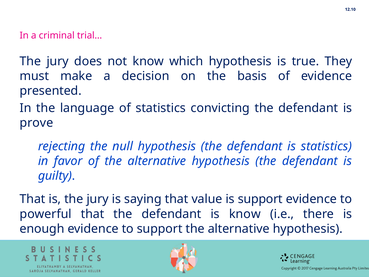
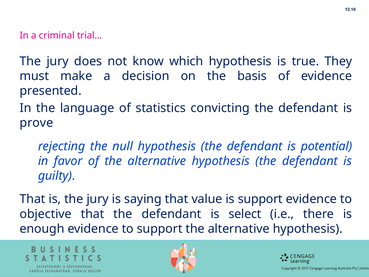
is statistics: statistics -> potential
powerful: powerful -> objective
is know: know -> select
